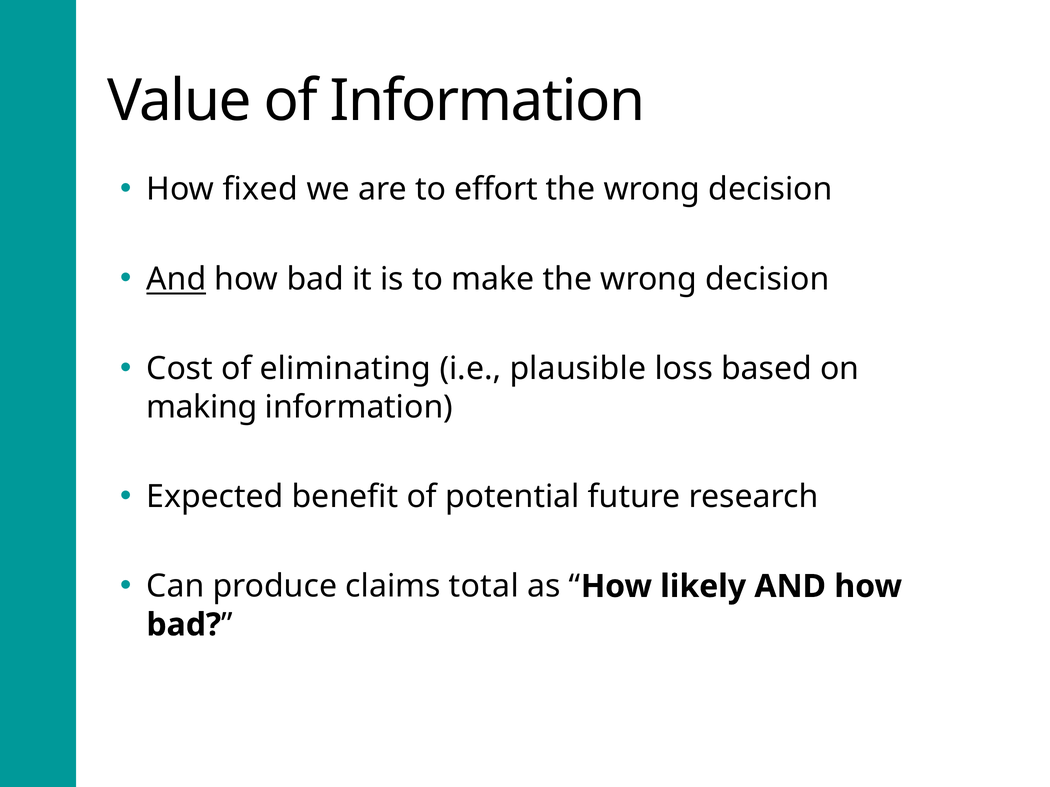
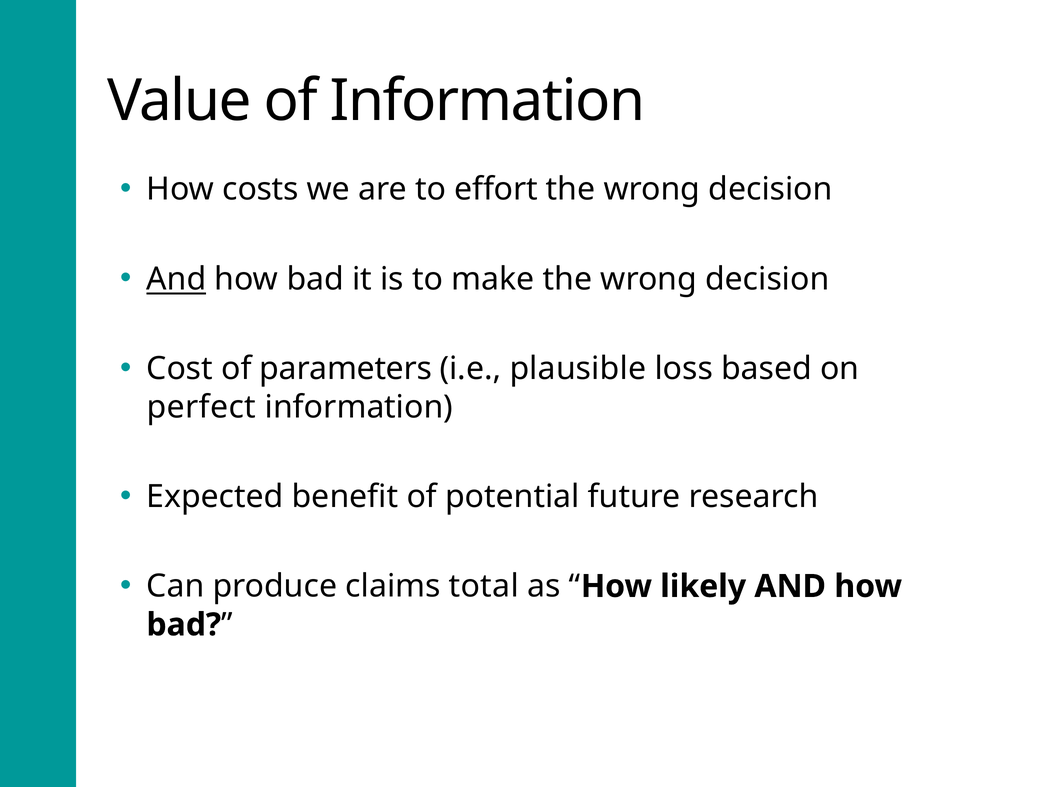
fixed: fixed -> costs
eliminating: eliminating -> parameters
making: making -> perfect
